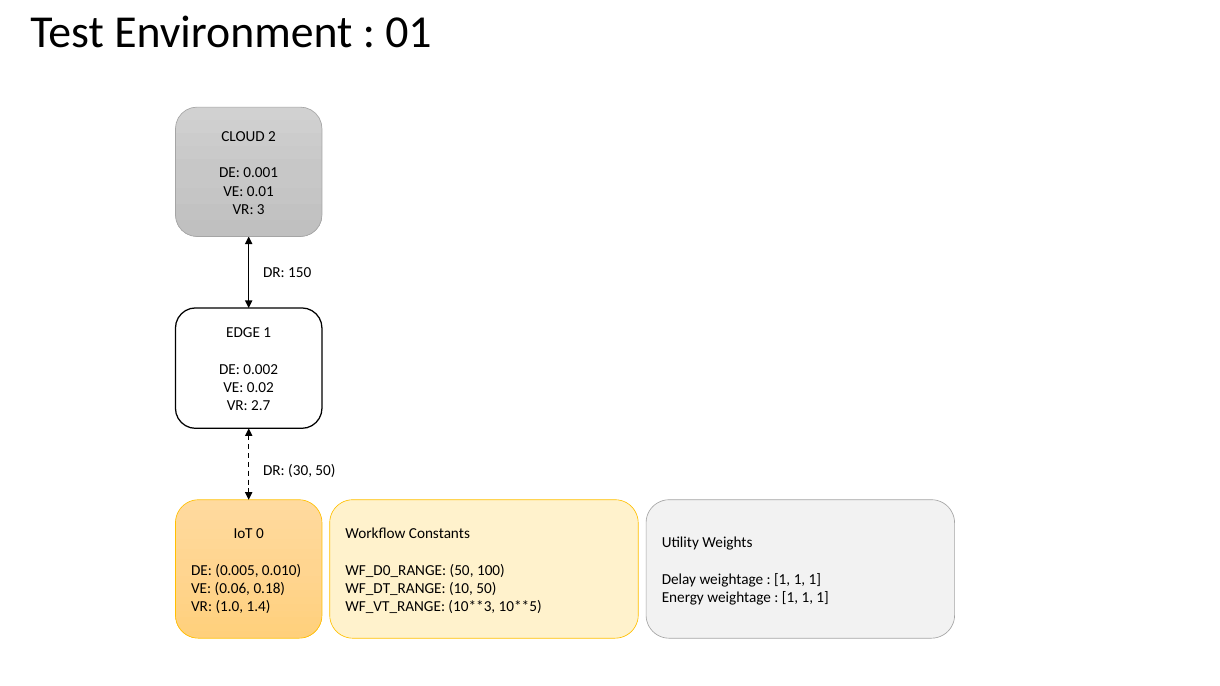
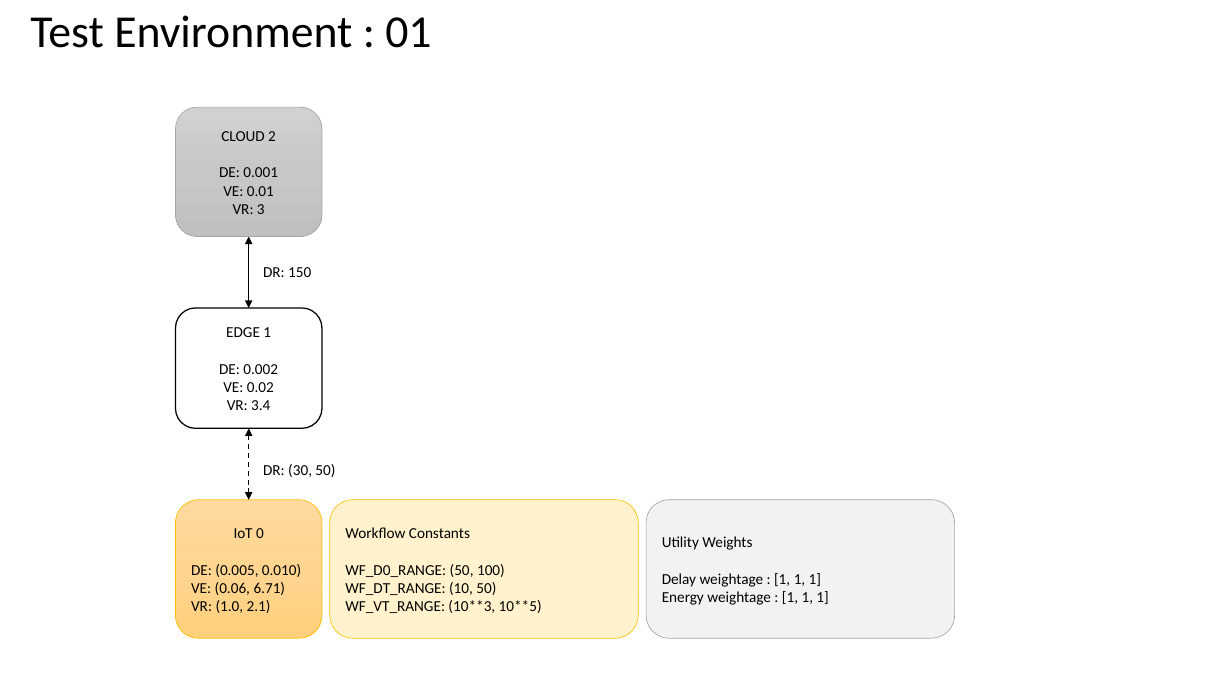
2.7: 2.7 -> 3.4
0.18: 0.18 -> 6.71
1.4: 1.4 -> 2.1
